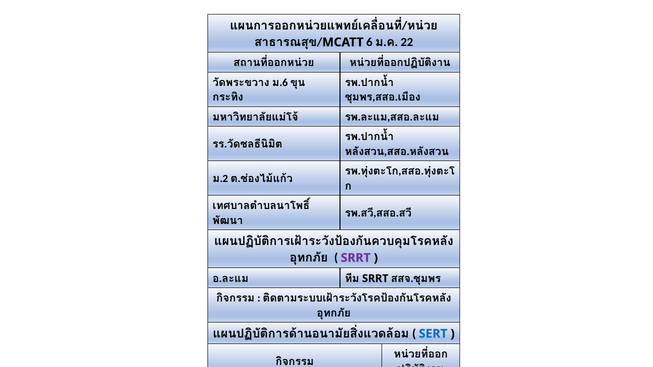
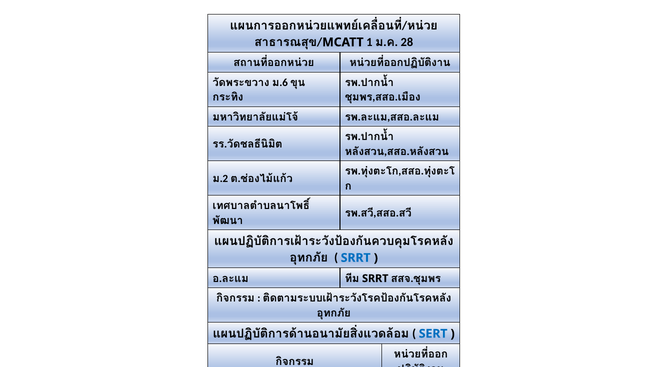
6: 6 -> 1
22: 22 -> 28
SRRT at (356, 258) colour: purple -> blue
